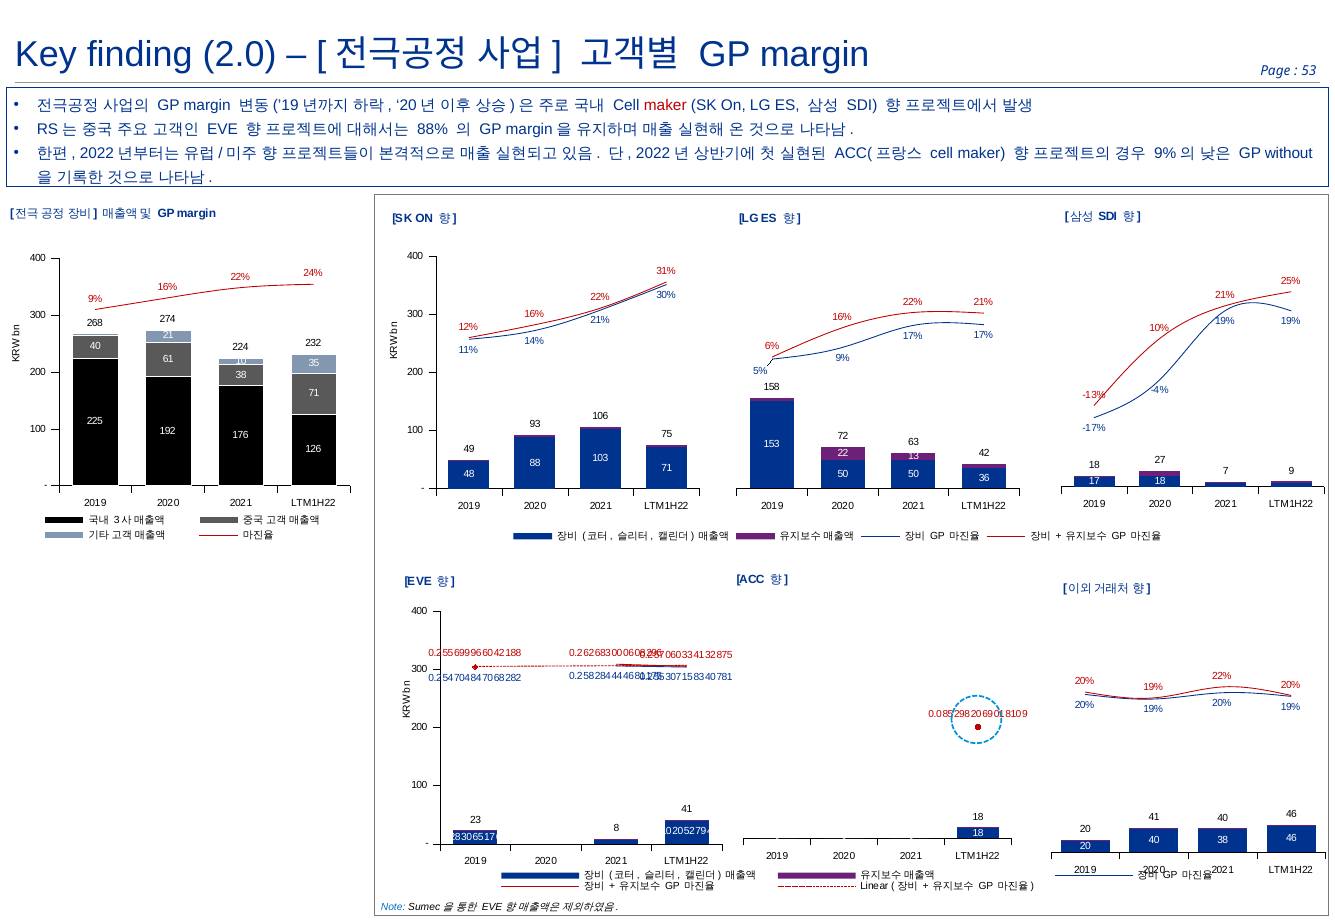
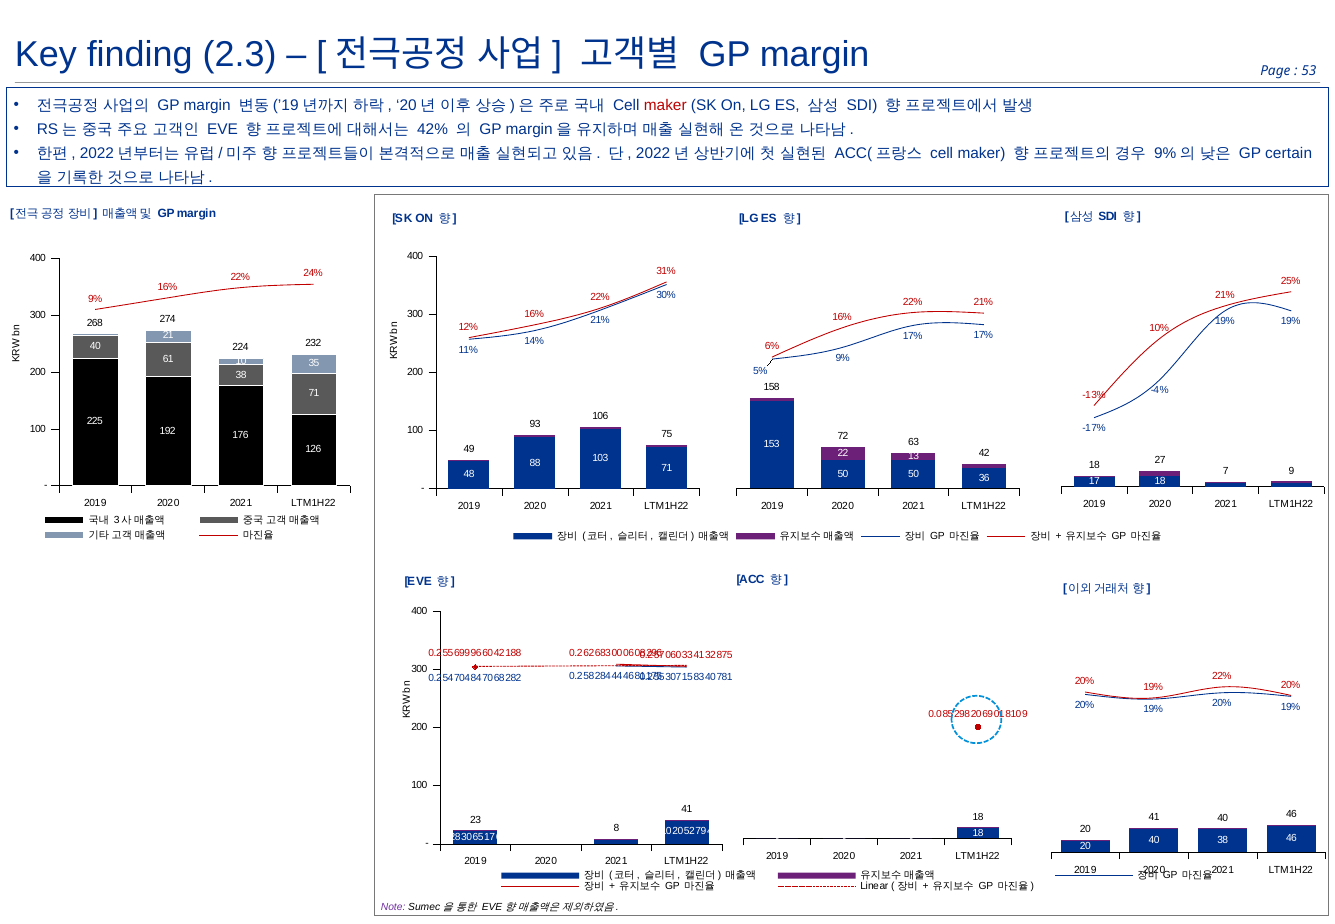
2.0: 2.0 -> 2.3
88%: 88% -> 42%
without: without -> certain
Note colour: blue -> purple
